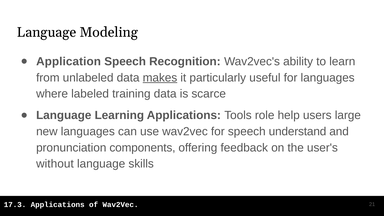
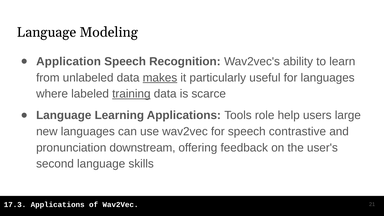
training underline: none -> present
understand: understand -> contrastive
components: components -> downstream
without: without -> second
